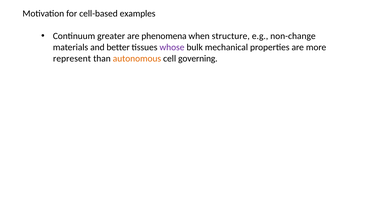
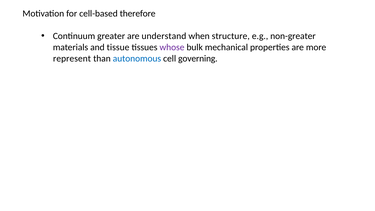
examples: examples -> therefore
phenomena: phenomena -> understand
non-change: non-change -> non-greater
better: better -> tissue
autonomous colour: orange -> blue
